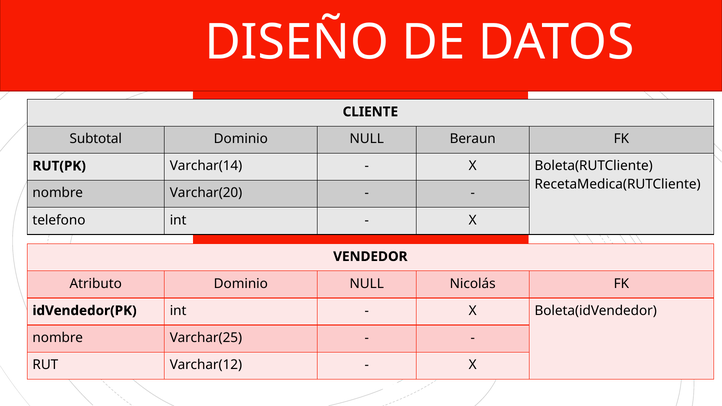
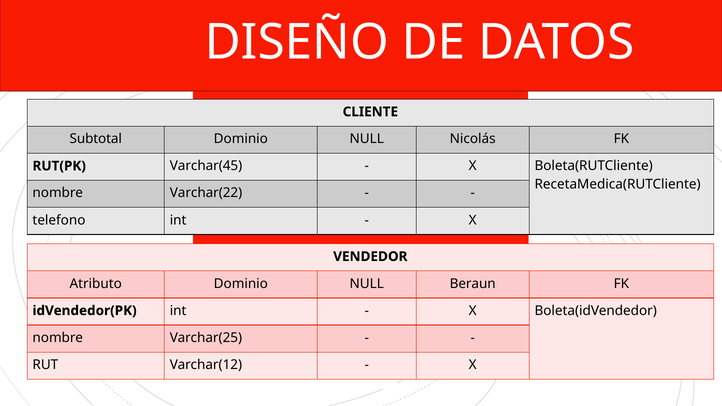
Beraun: Beraun -> Nicolás
Varchar(14: Varchar(14 -> Varchar(45
Varchar(20: Varchar(20 -> Varchar(22
Nicolás: Nicolás -> Beraun
